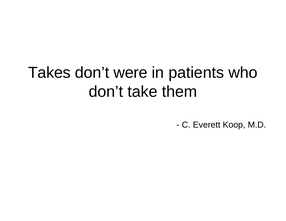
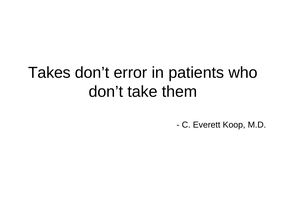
were: were -> error
